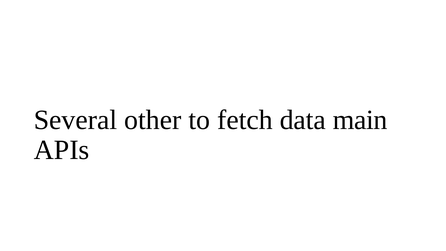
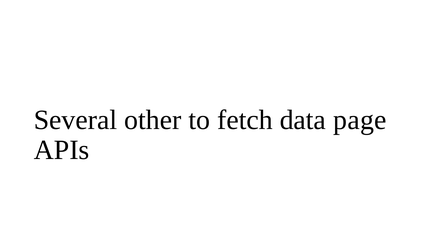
main: main -> page
